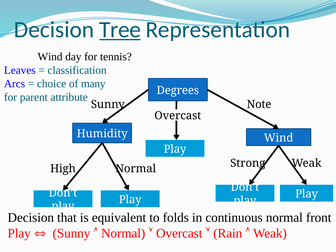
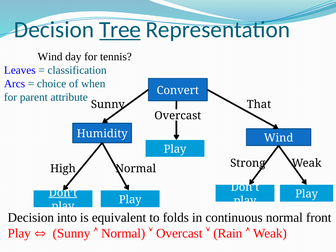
many: many -> when
Degrees: Degrees -> Convert
Note: Note -> That
Don’t at (63, 193) underline: none -> present
that: that -> into
